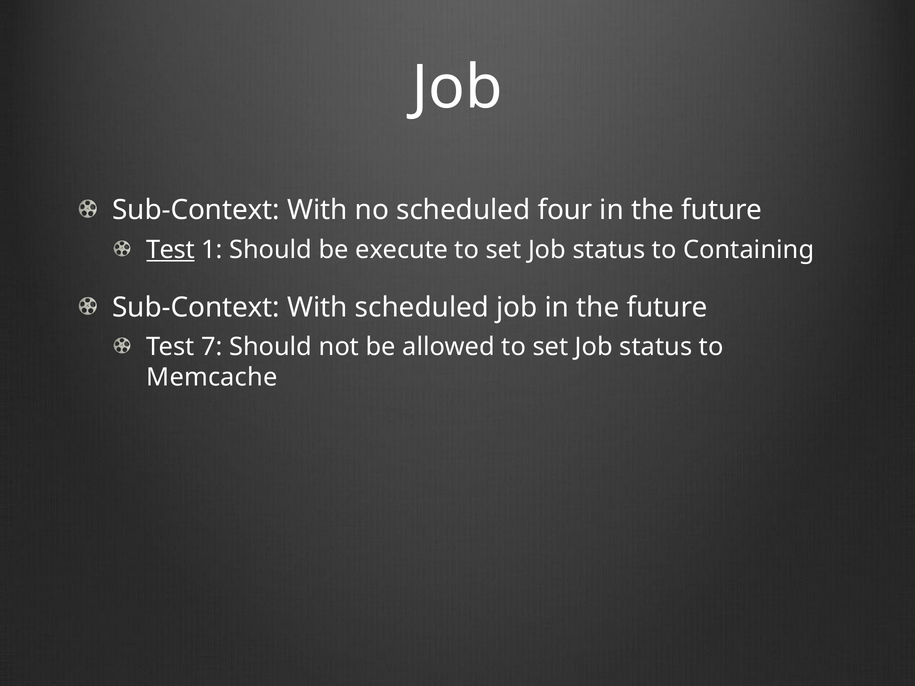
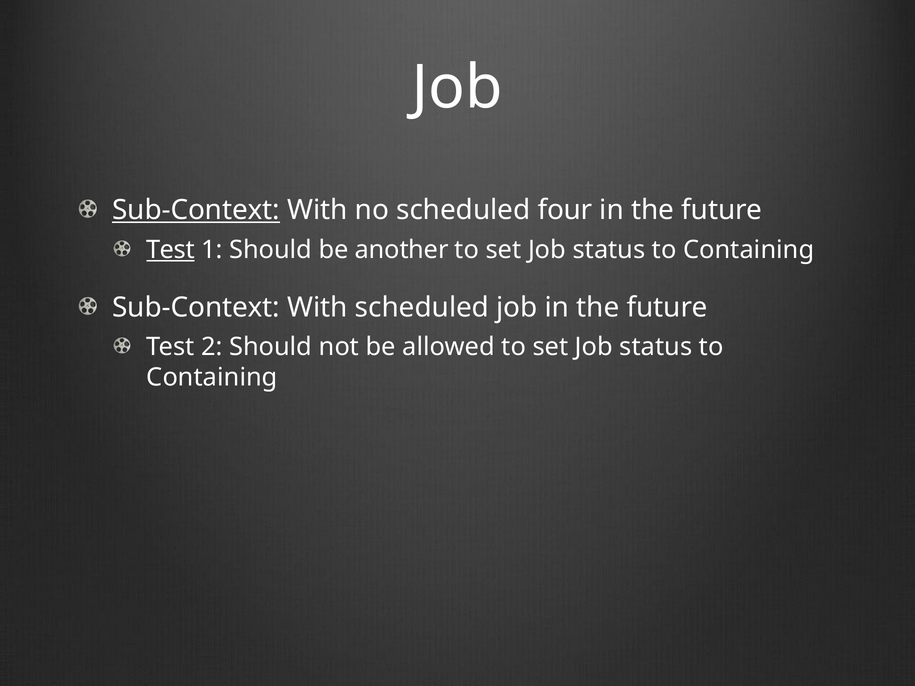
Sub-Context at (196, 210) underline: none -> present
execute: execute -> another
7: 7 -> 2
Memcache at (212, 377): Memcache -> Containing
